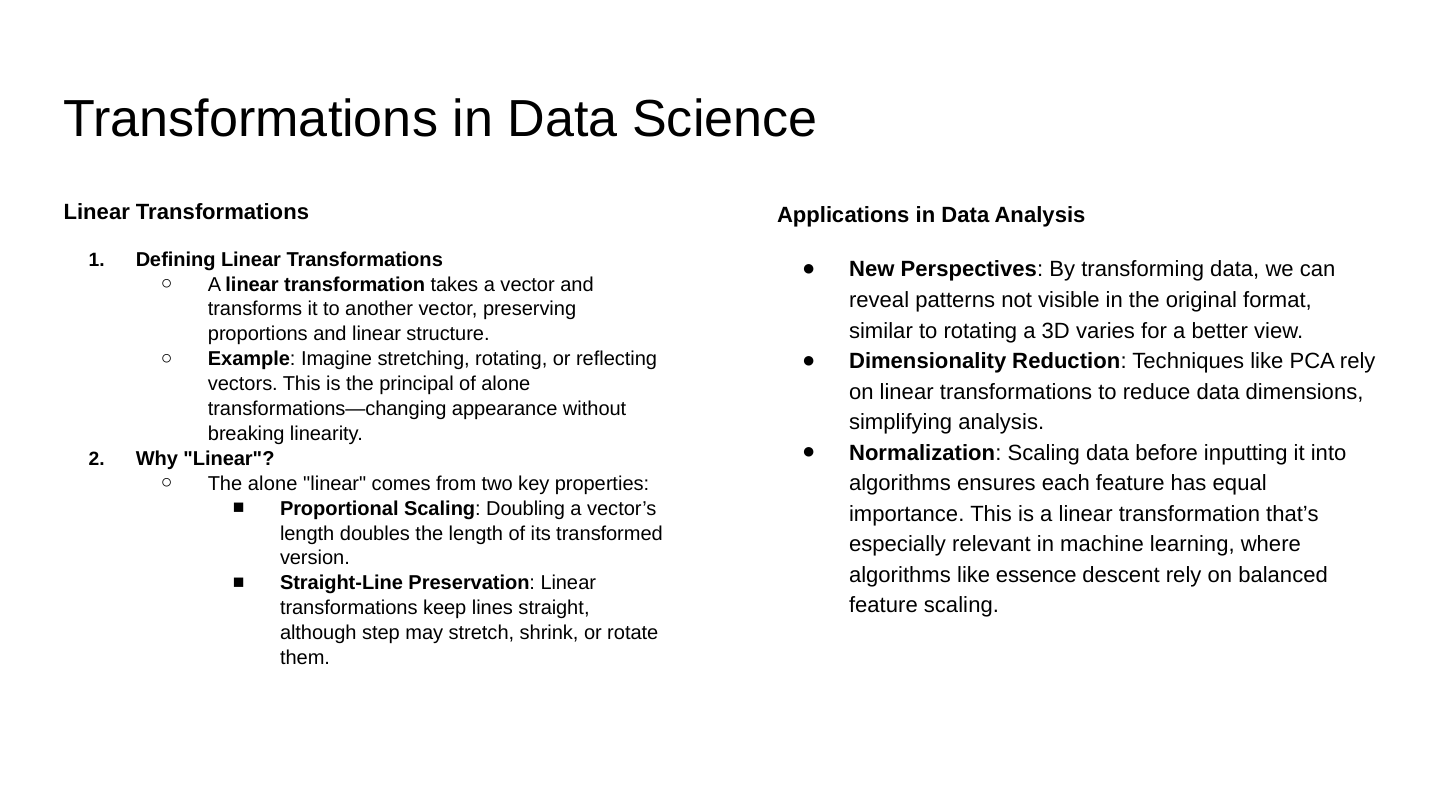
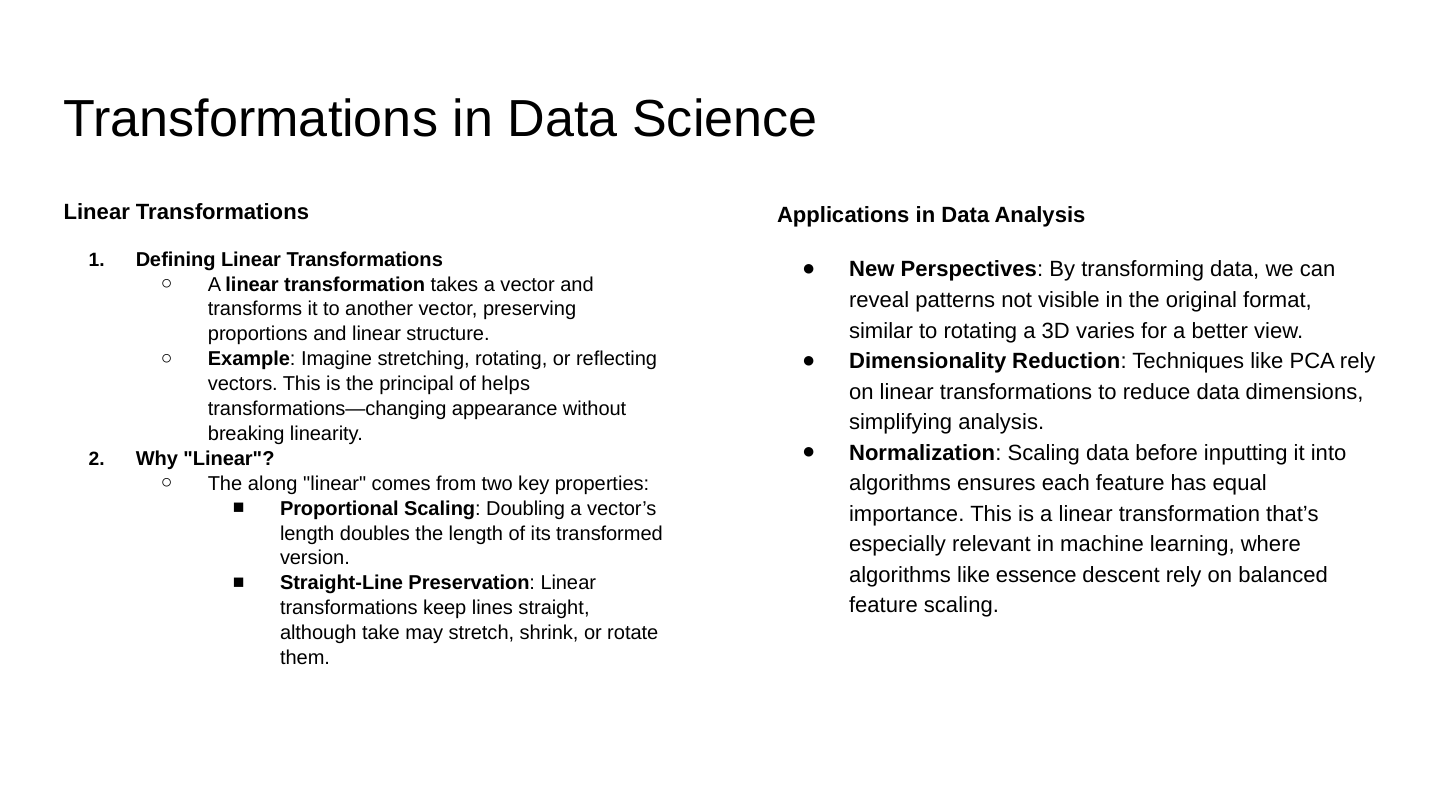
of alone: alone -> helps
The alone: alone -> along
step: step -> take
